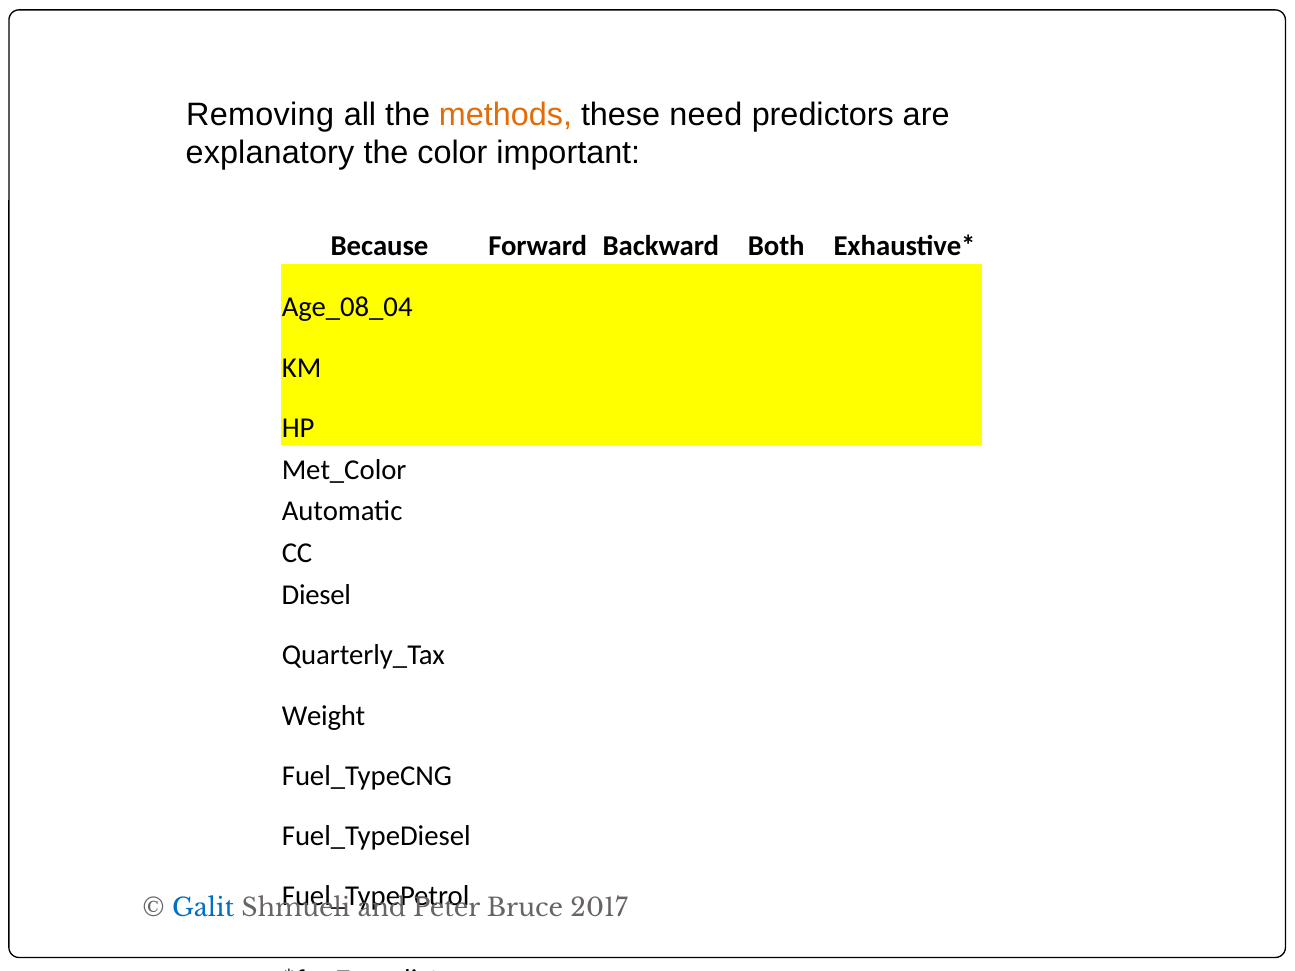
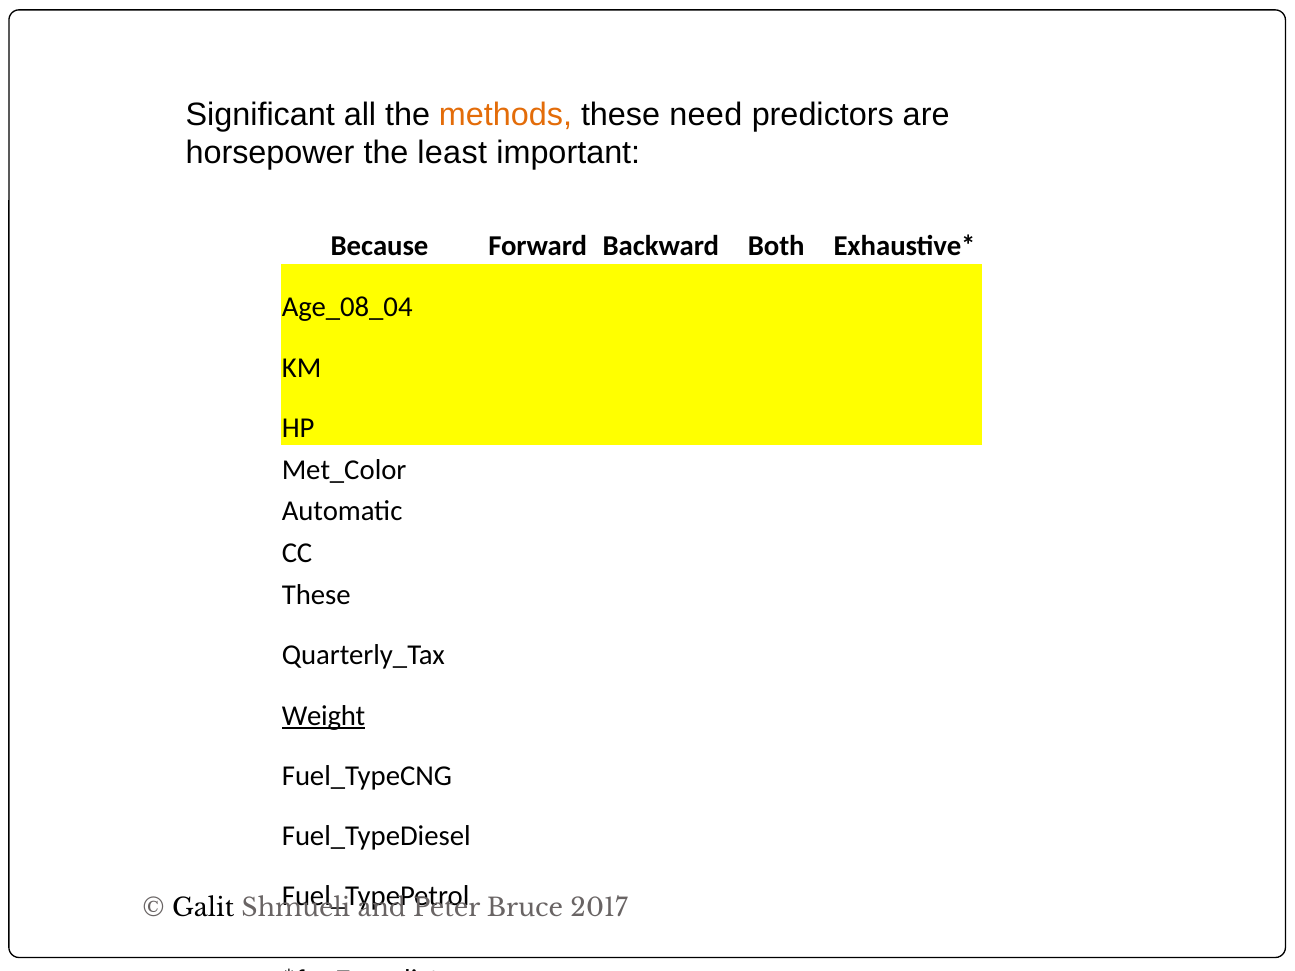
Removing: Removing -> Significant
explanatory: explanatory -> horsepower
color: color -> least
Diesel at (316, 595): Diesel -> These
Weight underline: none -> present
Galit colour: blue -> black
